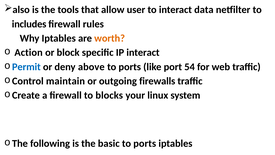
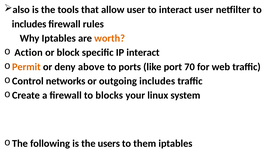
interact data: data -> user
Permit colour: blue -> orange
54: 54 -> 70
maintain: maintain -> networks
outgoing firewalls: firewalls -> includes
basic: basic -> users
ports at (145, 143): ports -> them
